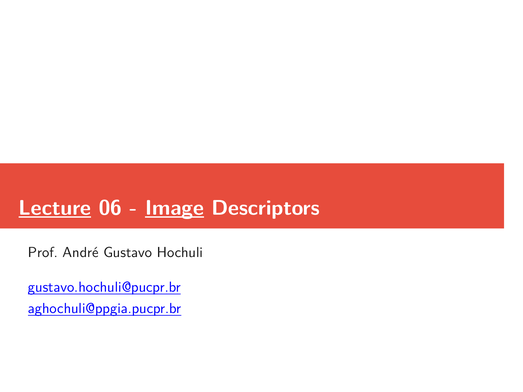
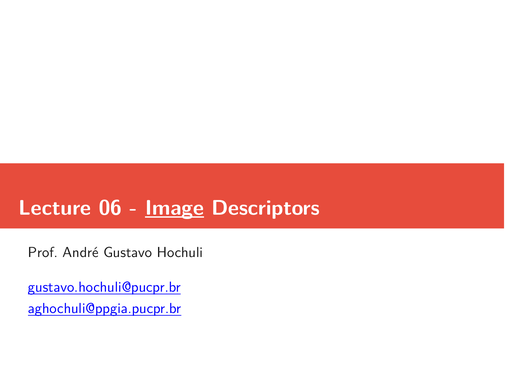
Lecture underline: present -> none
